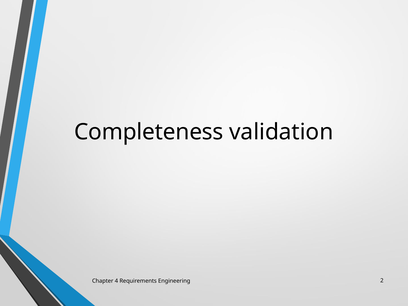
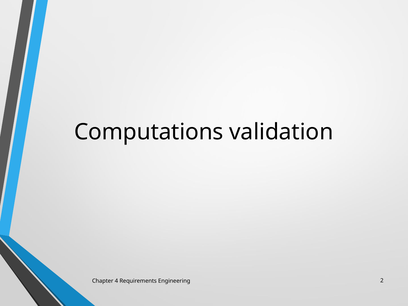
Completeness: Completeness -> Computations
